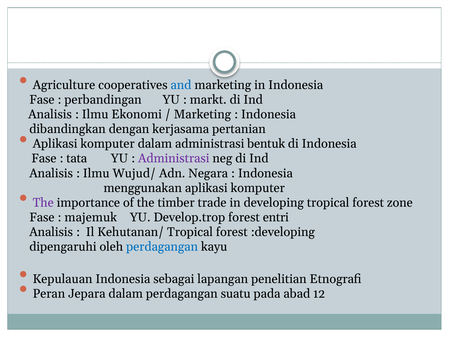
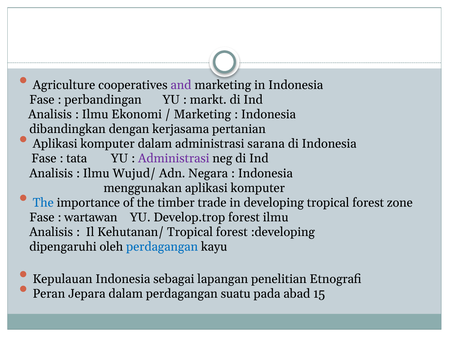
and colour: blue -> purple
bentuk: bentuk -> sarana
The at (43, 202) colour: purple -> blue
majemuk: majemuk -> wartawan
forest entri: entri -> ilmu
12: 12 -> 15
